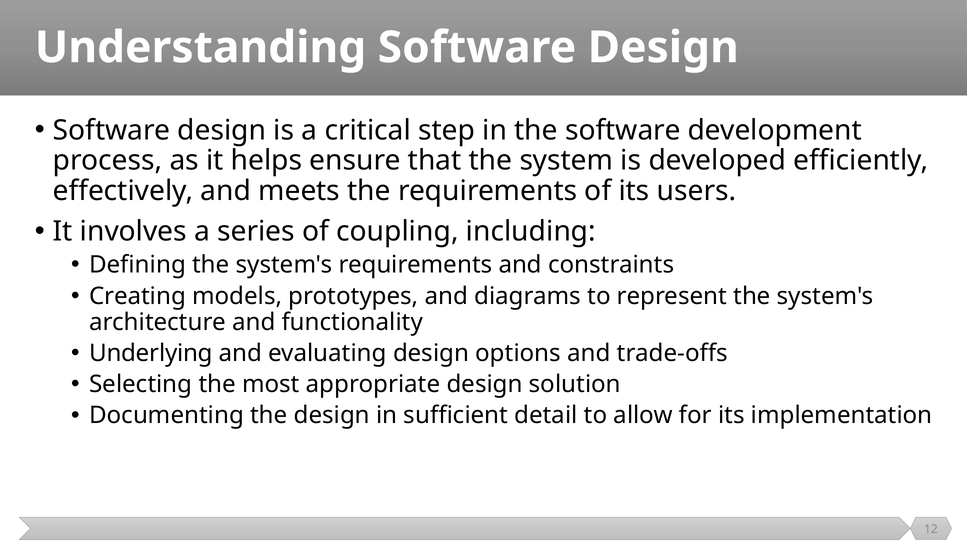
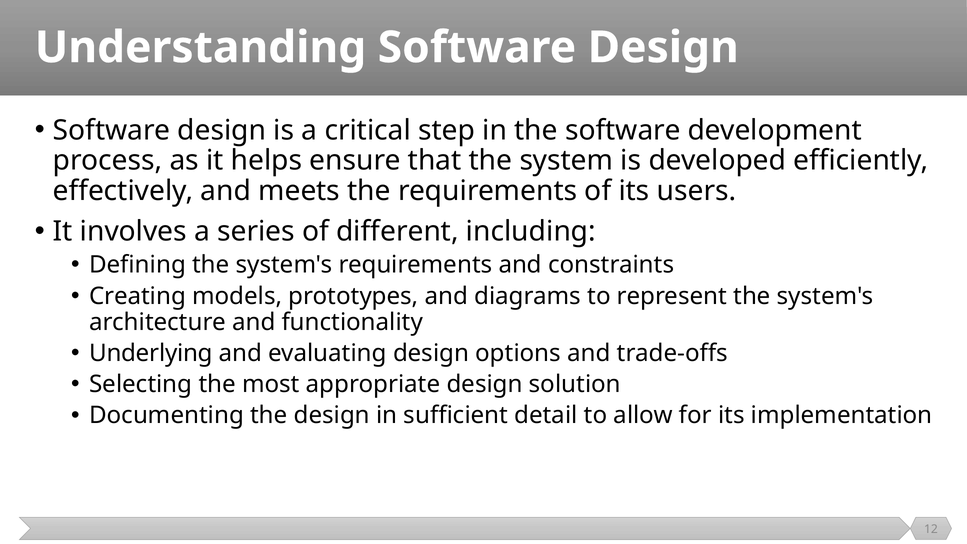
coupling: coupling -> different
